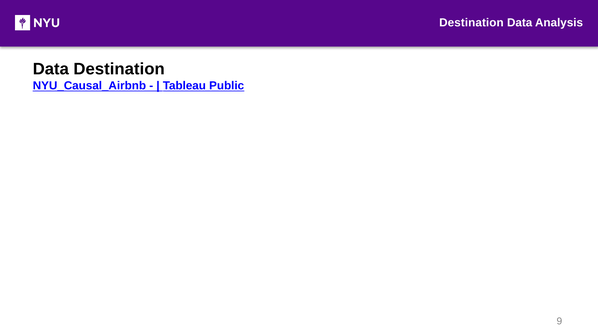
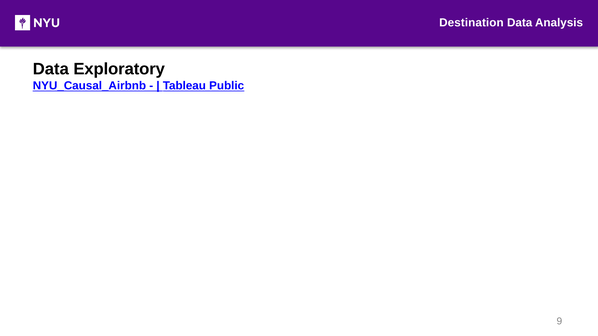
Data Destination: Destination -> Exploratory
